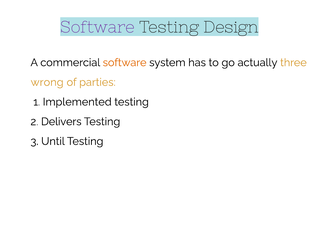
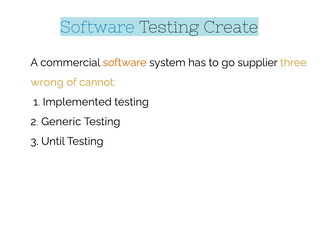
Software at (98, 27) colour: purple -> blue
Design: Design -> Create
actually: actually -> supplier
parties: parties -> cannot
Delivers: Delivers -> Generic
